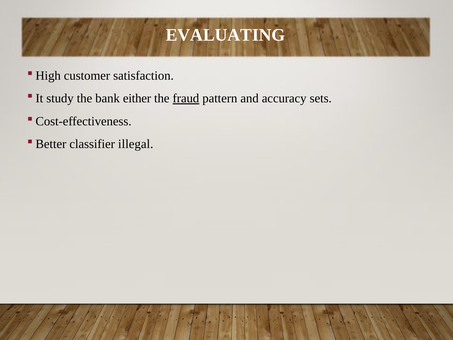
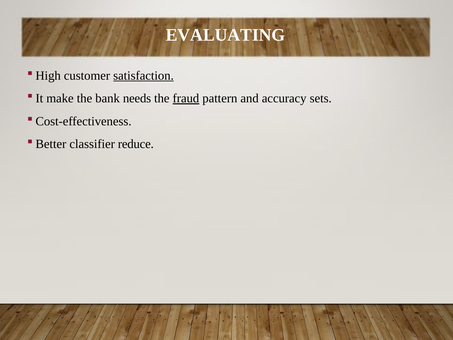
satisfaction underline: none -> present
study: study -> make
either: either -> needs
illegal: illegal -> reduce
